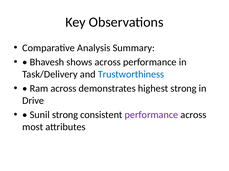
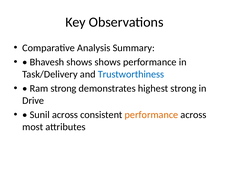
shows across: across -> shows
Ram across: across -> strong
Sunil strong: strong -> across
performance at (151, 115) colour: purple -> orange
